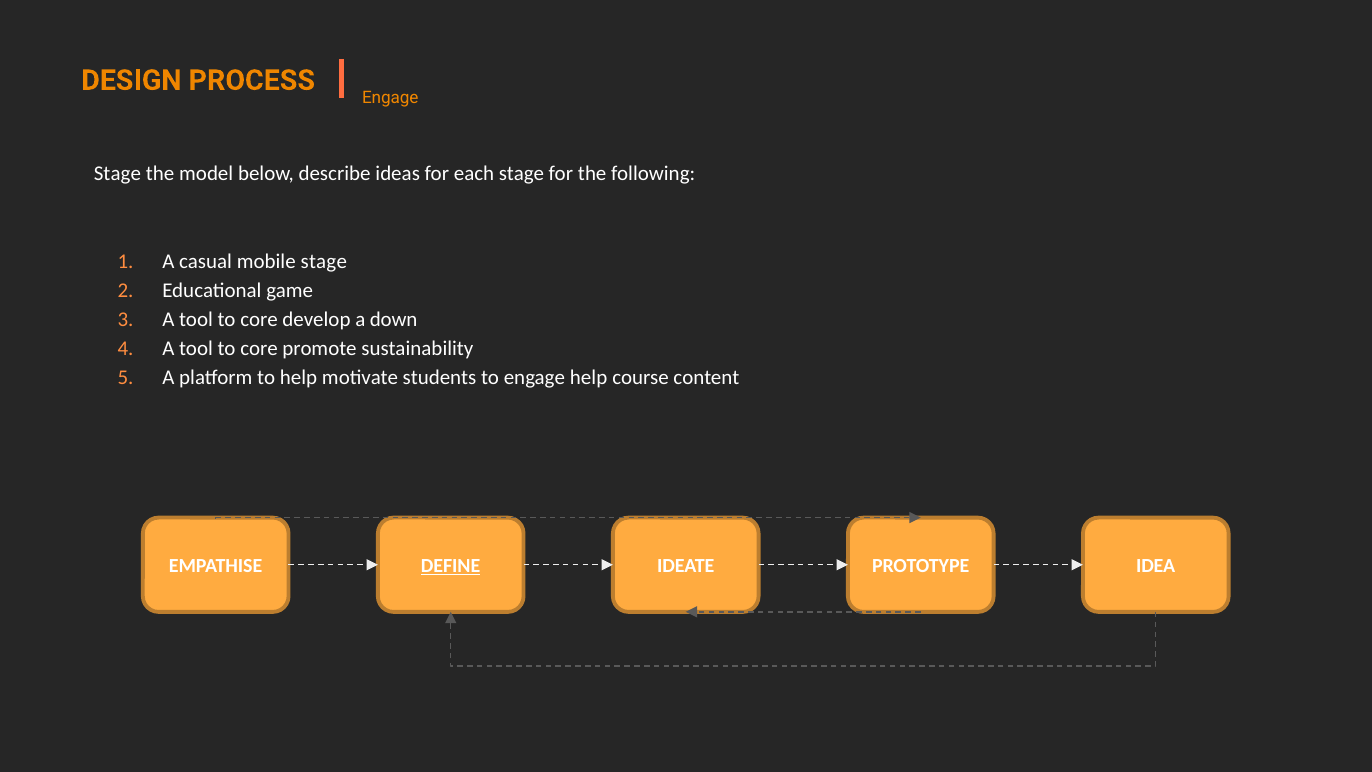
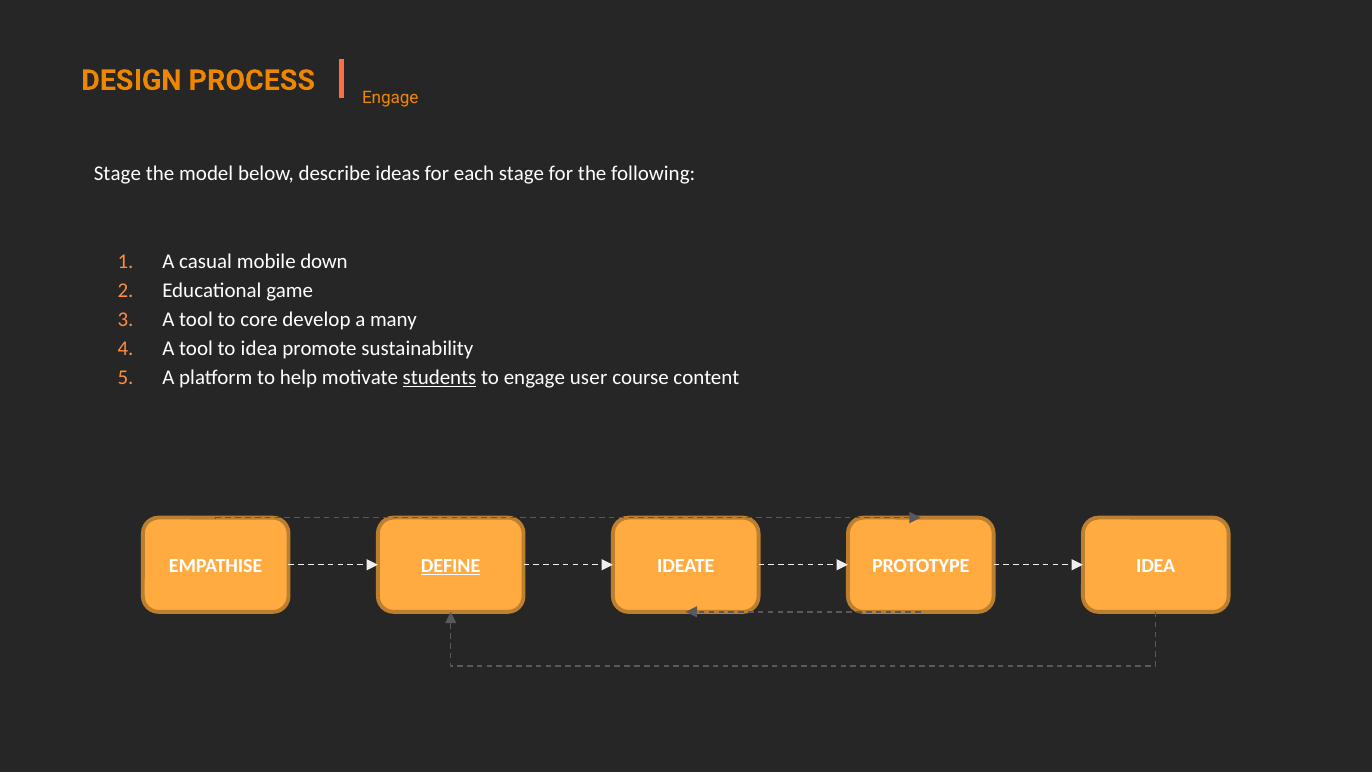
mobile stage: stage -> down
down: down -> many
core at (259, 348): core -> idea
students underline: none -> present
engage help: help -> user
